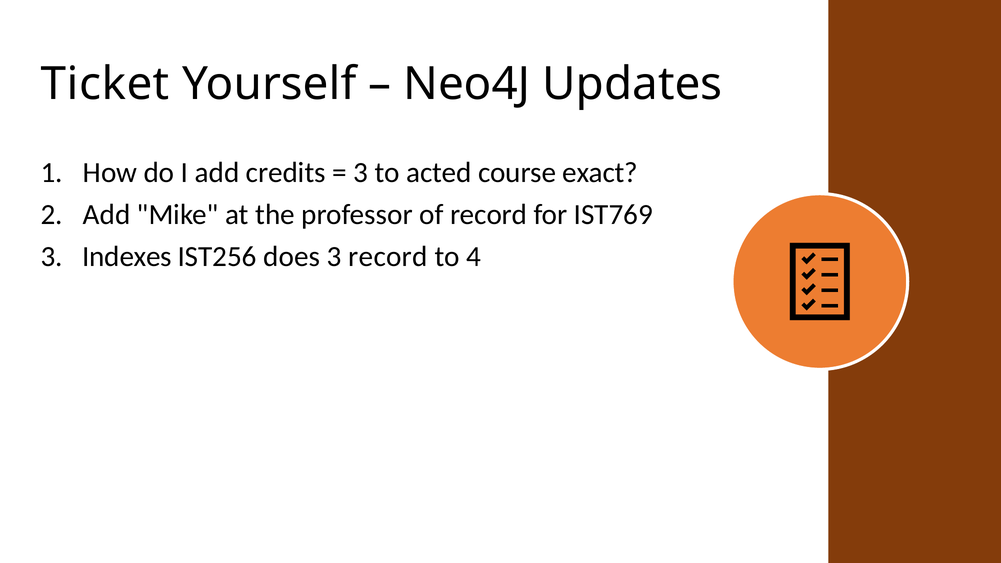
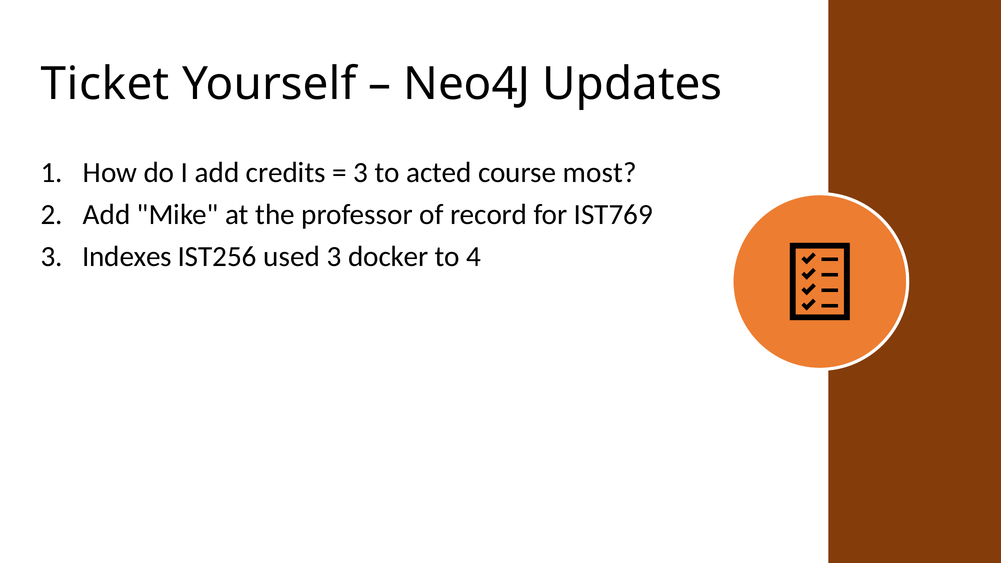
exact: exact -> most
does: does -> used
3 record: record -> docker
